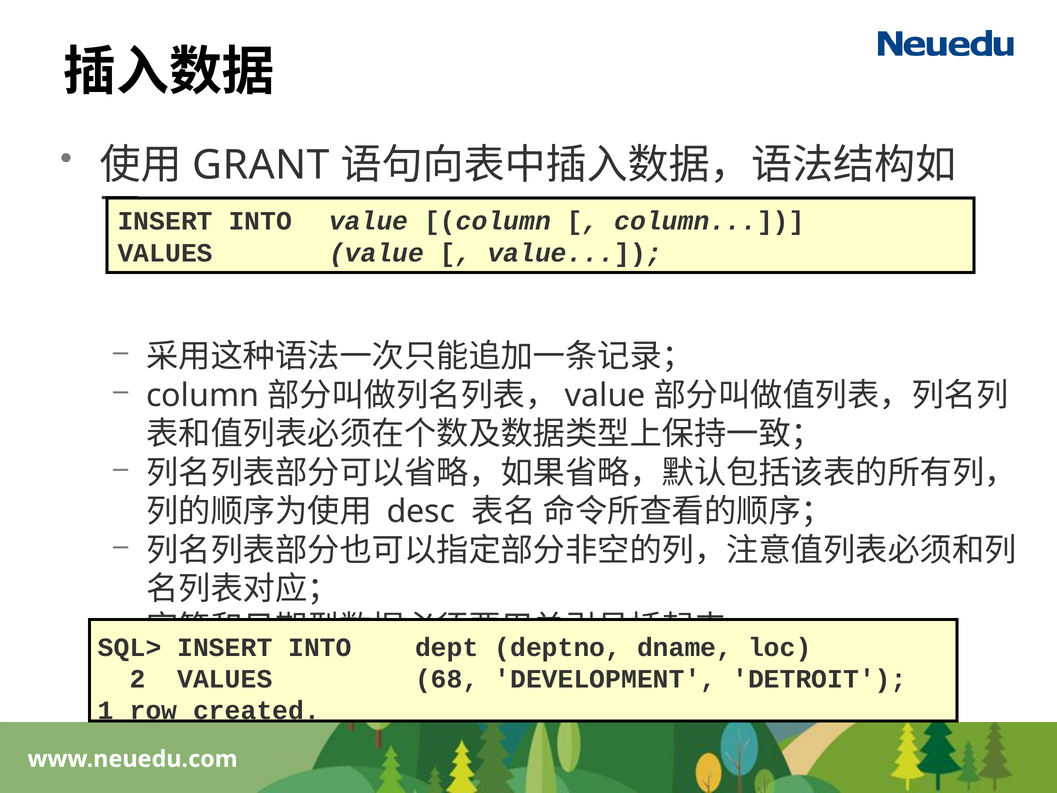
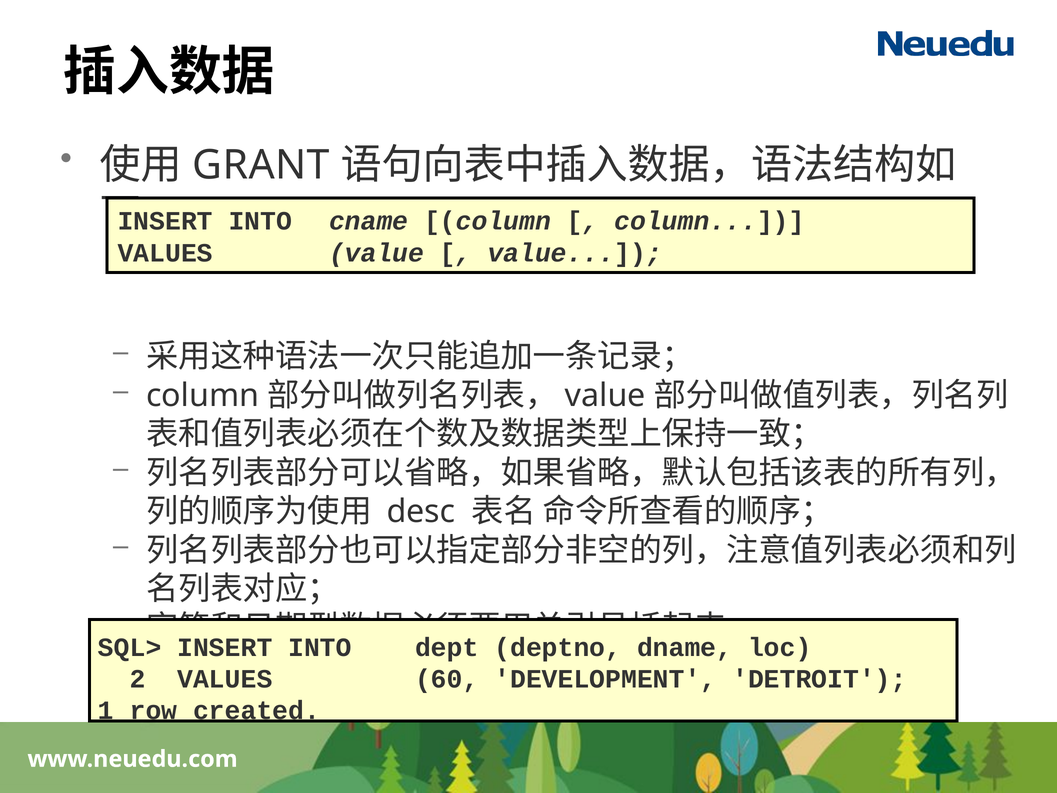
INTO value: value -> cname
68: 68 -> 60
